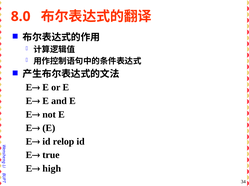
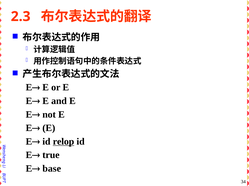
8.0: 8.0 -> 2.3
relop underline: none -> present
high: high -> base
